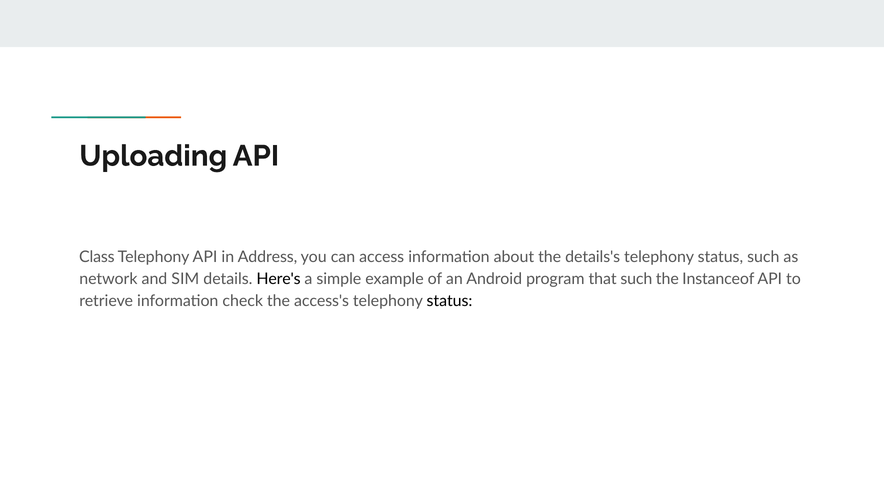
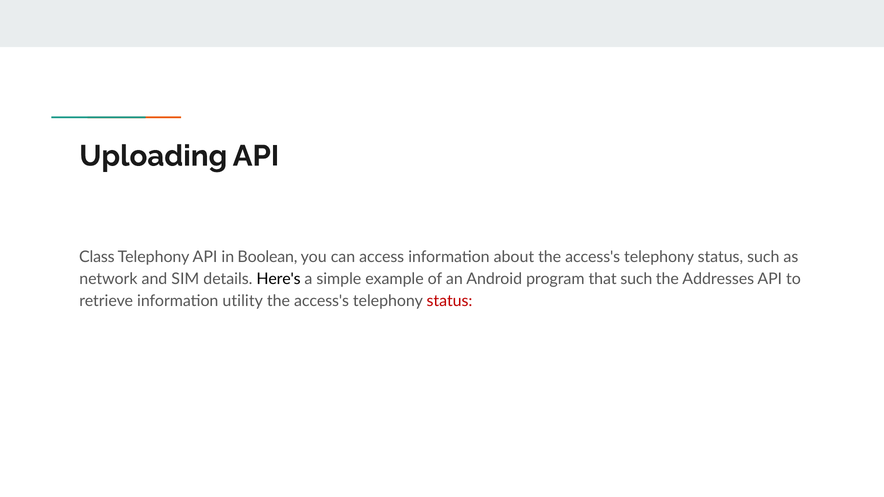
Address: Address -> Boolean
about the details's: details's -> access's
Instanceof: Instanceof -> Addresses
check: check -> utility
status at (450, 301) colour: black -> red
